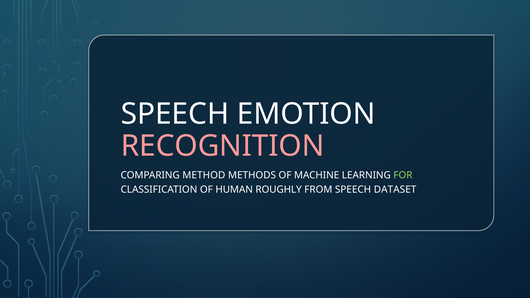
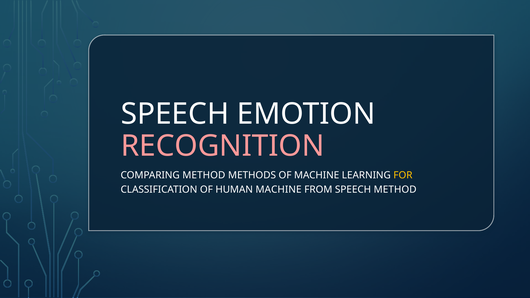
FOR colour: light green -> yellow
HUMAN ROUGHLY: ROUGHLY -> MACHINE
SPEECH DATASET: DATASET -> METHOD
